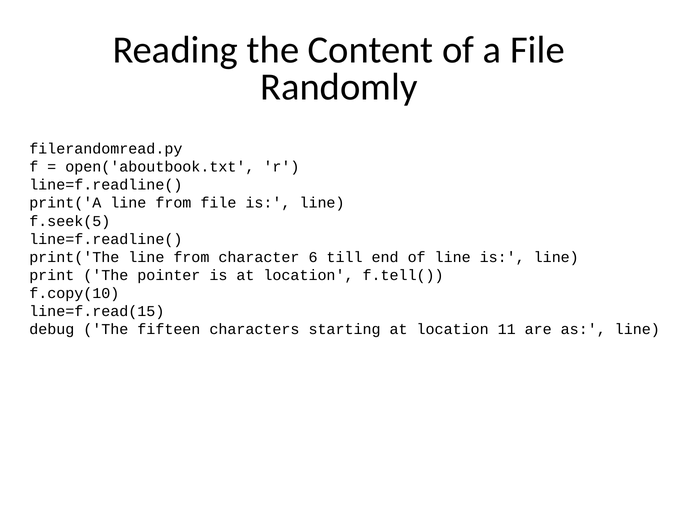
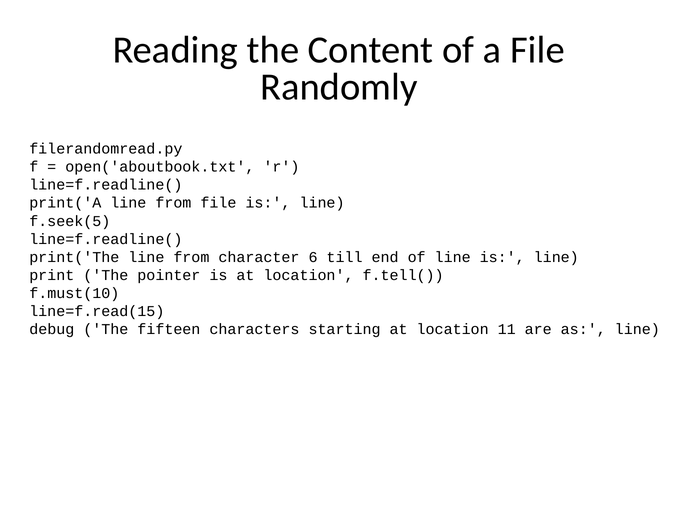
f.copy(10: f.copy(10 -> f.must(10
